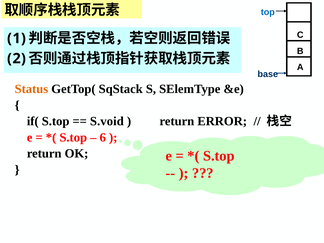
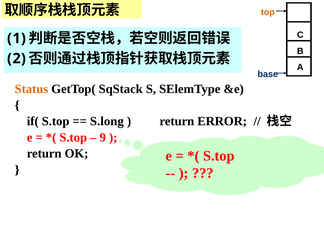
top colour: blue -> orange
S.void: S.void -> S.long
6: 6 -> 9
